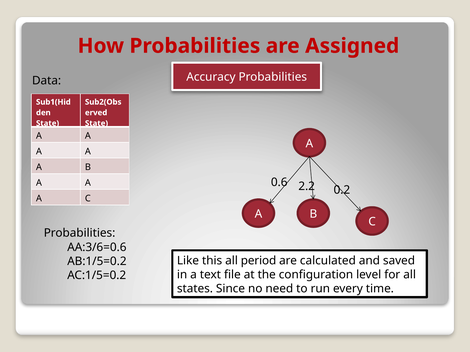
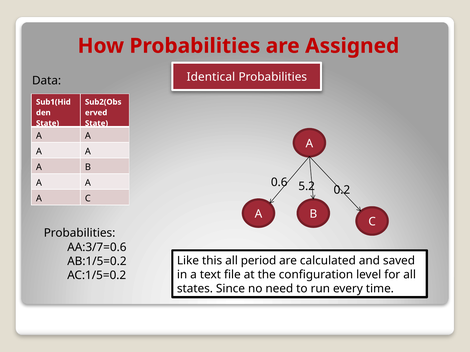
Accuracy: Accuracy -> Identical
2.2: 2.2 -> 5.2
AA:3/6=0.6: AA:3/6=0.6 -> AA:3/7=0.6
